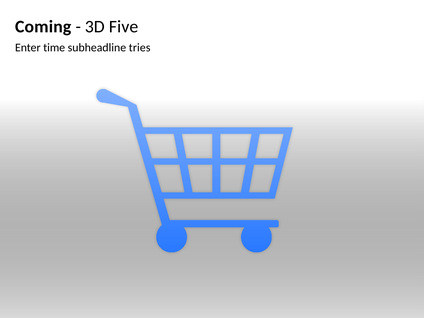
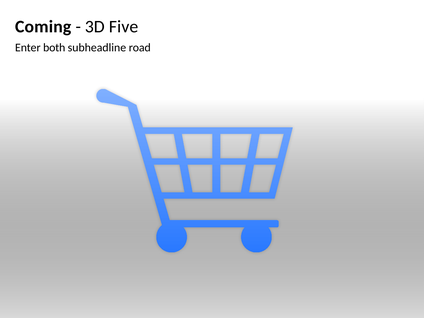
time: time -> both
tries: tries -> road
